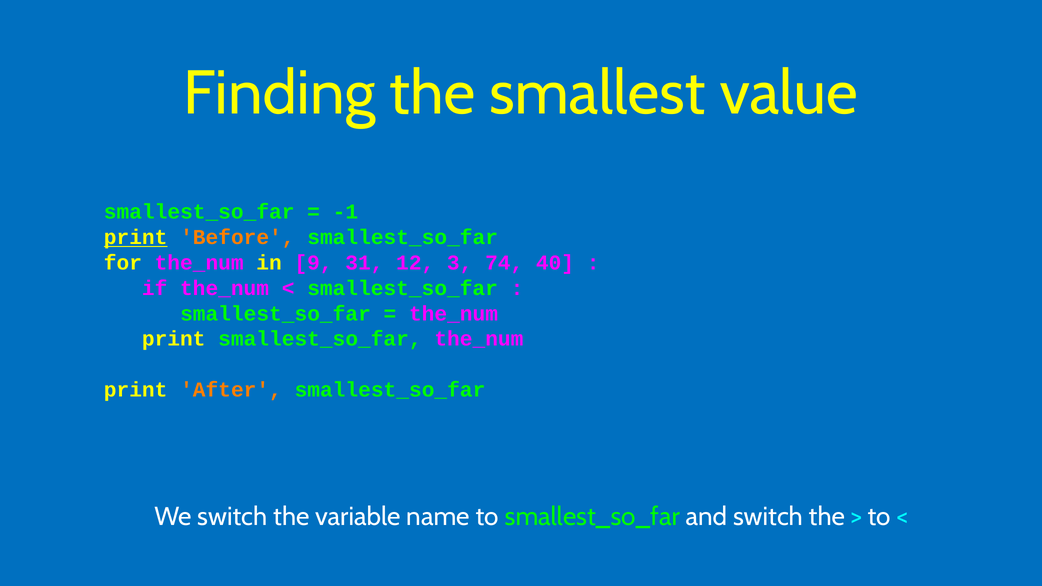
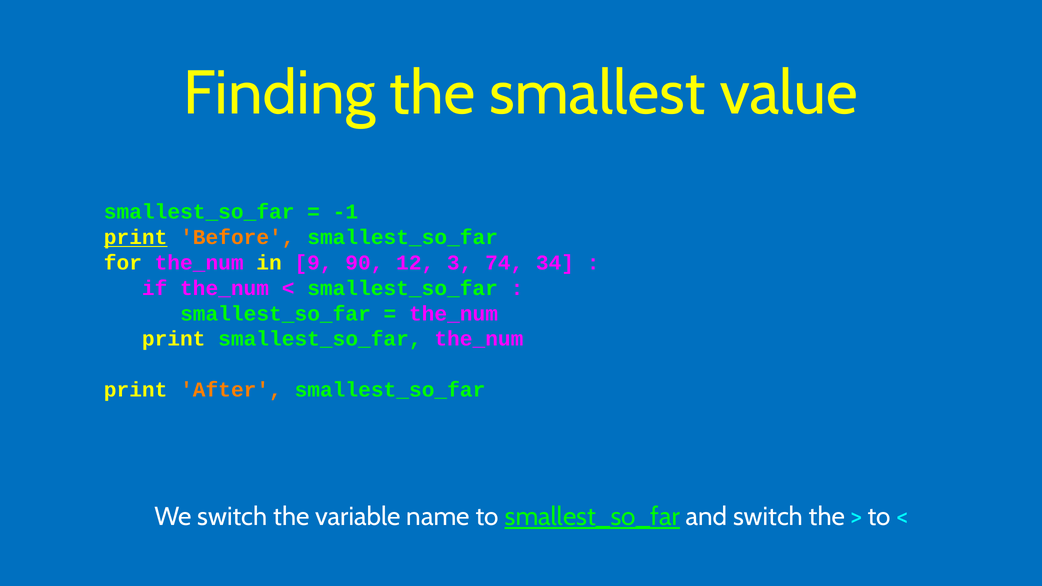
31: 31 -> 90
40: 40 -> 34
smallest_so_far at (592, 517) underline: none -> present
